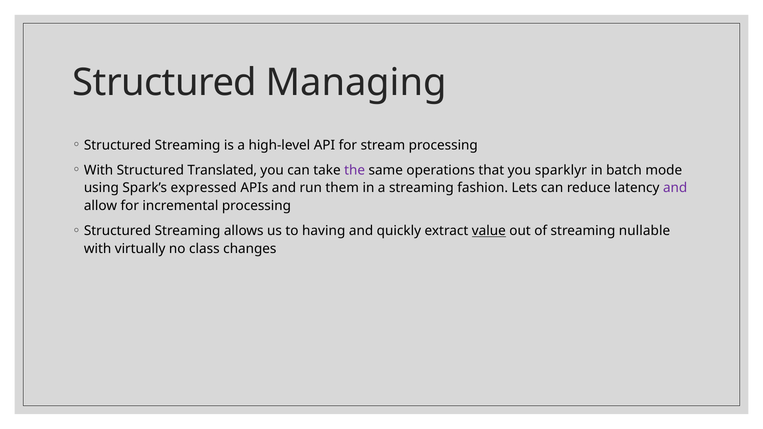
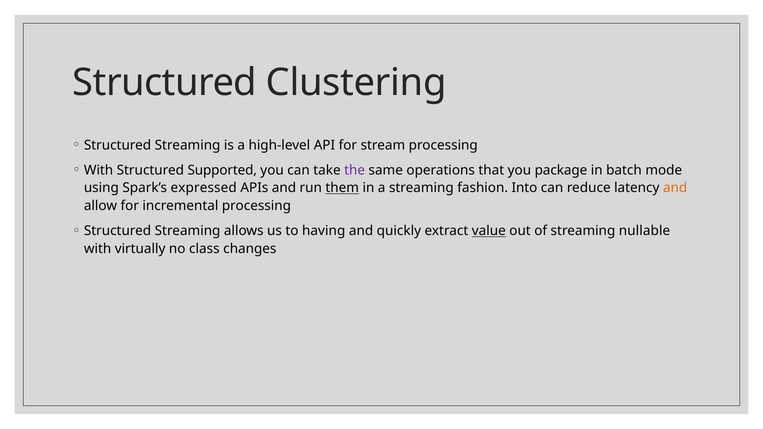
Managing: Managing -> Clustering
Translated: Translated -> Supported
sparklyr: sparklyr -> package
them underline: none -> present
Lets: Lets -> Into
and at (675, 188) colour: purple -> orange
